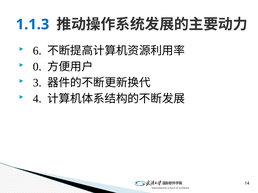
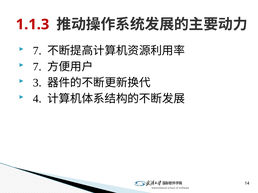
1.1.3 colour: blue -> red
6 at (37, 51): 6 -> 7
0 at (37, 67): 0 -> 7
